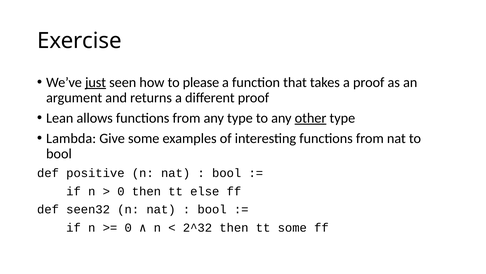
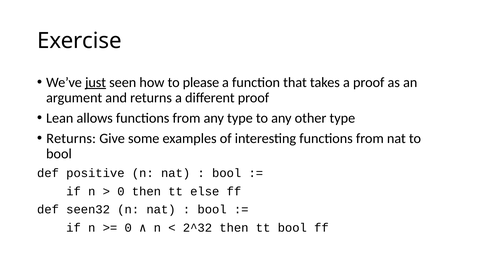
other underline: present -> none
Lambda at (71, 138): Lambda -> Returns
tt some: some -> bool
